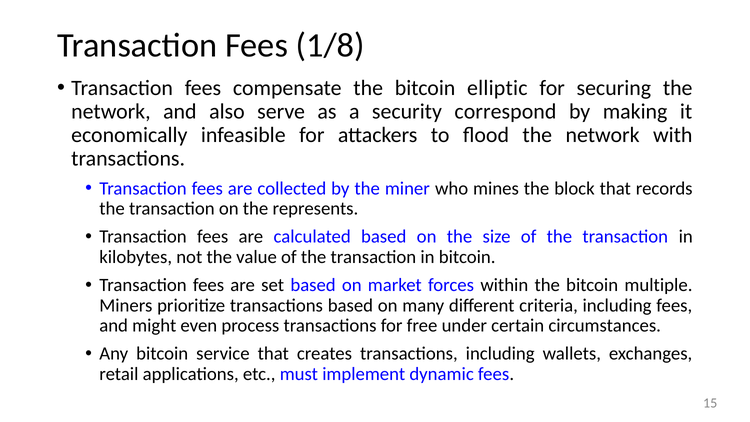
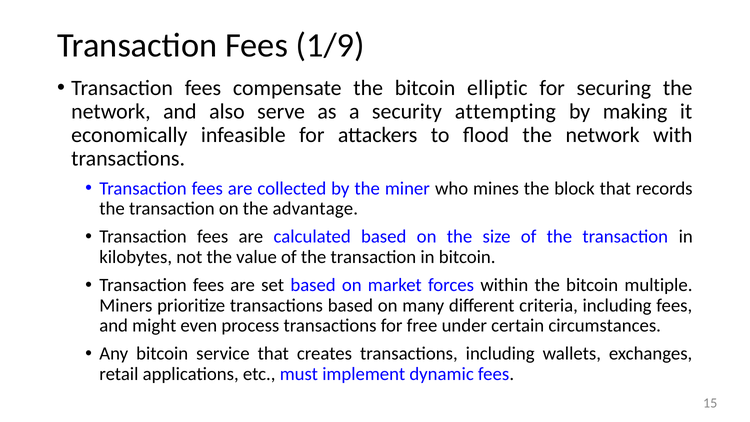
1/8: 1/8 -> 1/9
correspond: correspond -> attempting
represents: represents -> advantage
